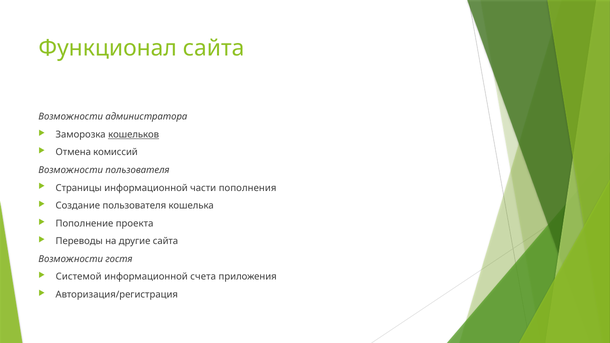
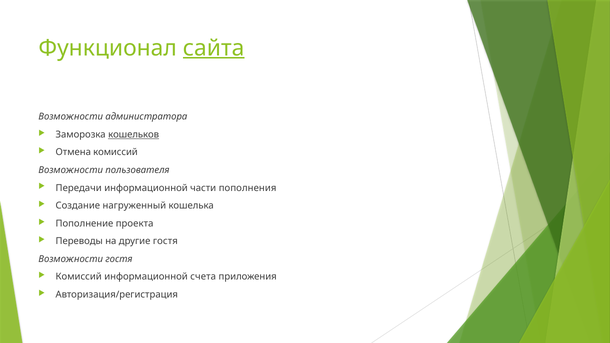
сайта at (214, 48) underline: none -> present
Страницы: Страницы -> Передачи
Создание пользователя: пользователя -> нагруженный
другие сайта: сайта -> гостя
Системой at (79, 277): Системой -> Комиссий
